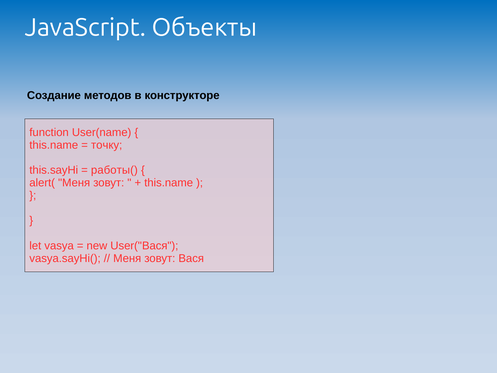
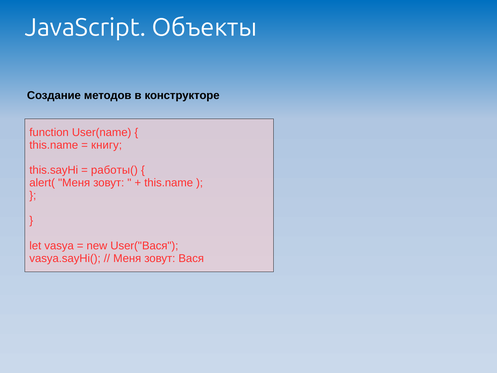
точку: точку -> книгу
